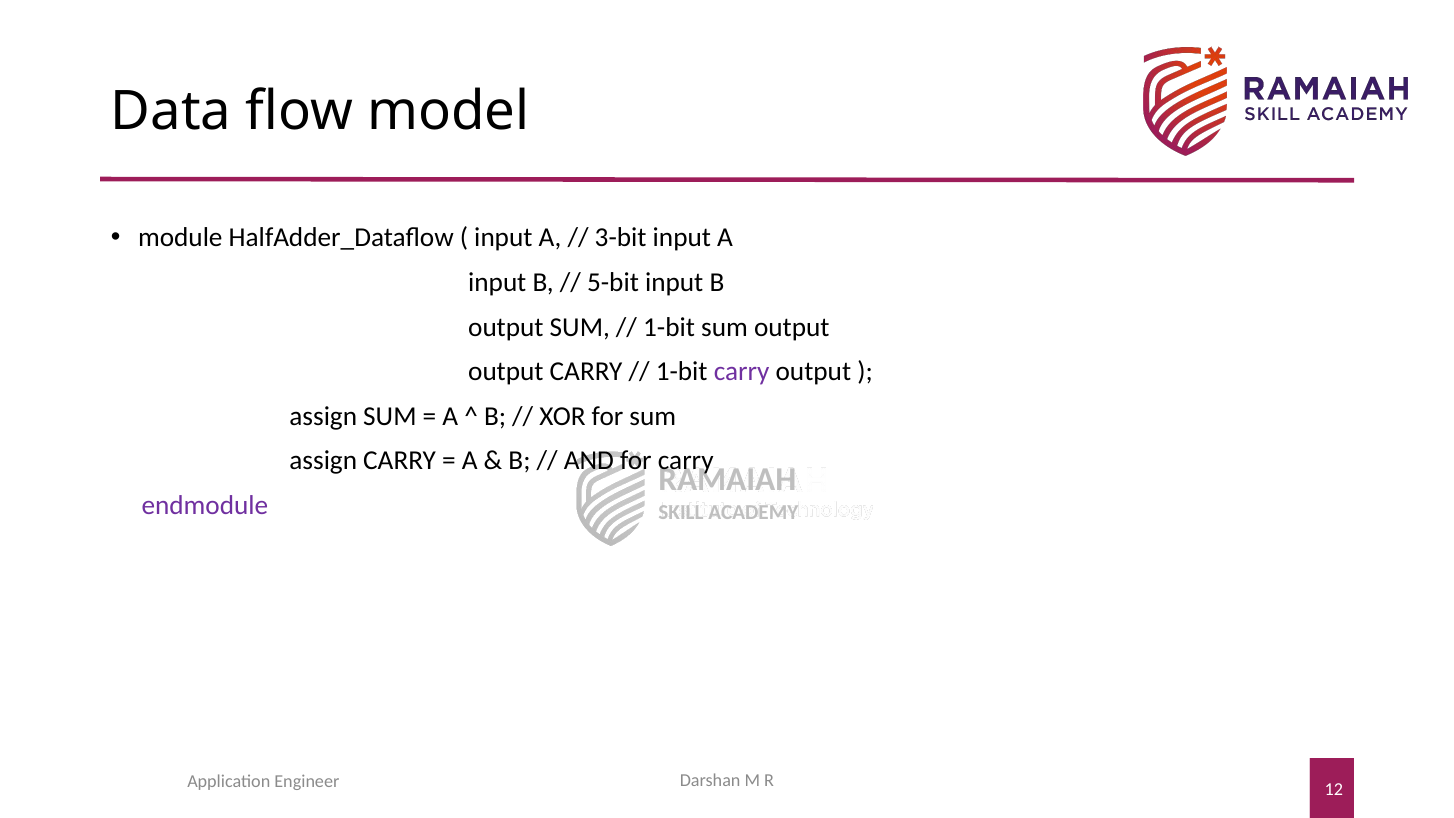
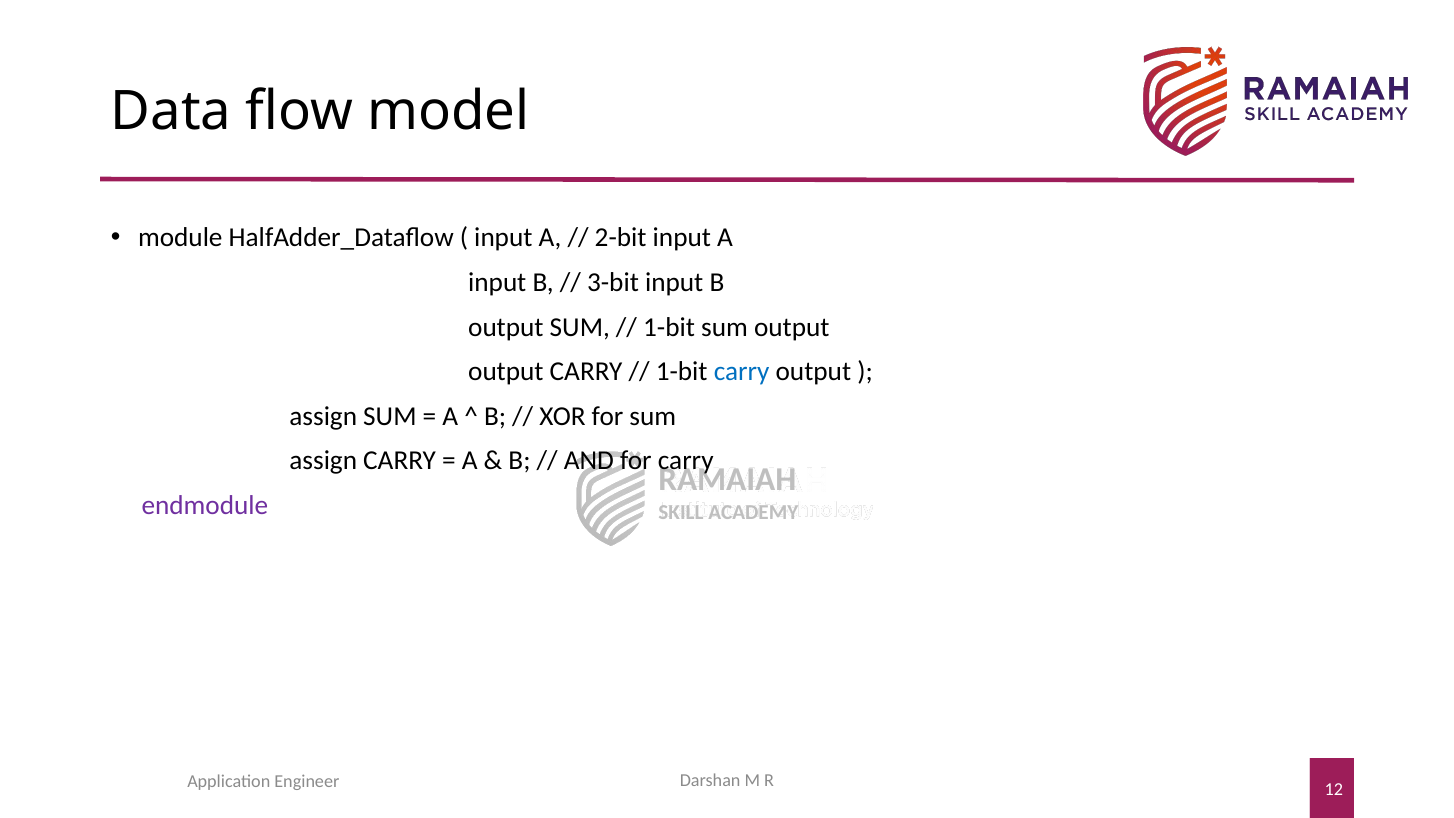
3-bit: 3-bit -> 2-bit
5-bit: 5-bit -> 3-bit
carry at (742, 372) colour: purple -> blue
